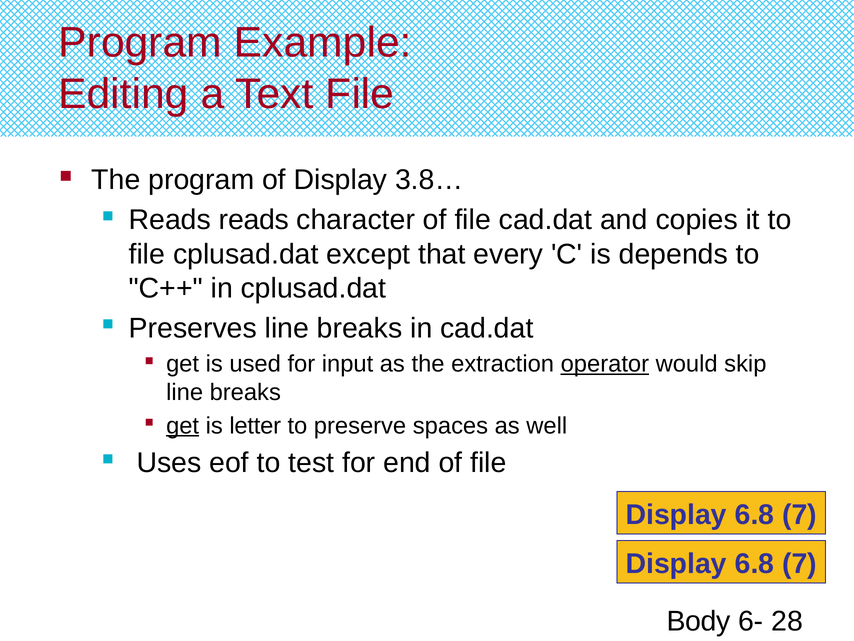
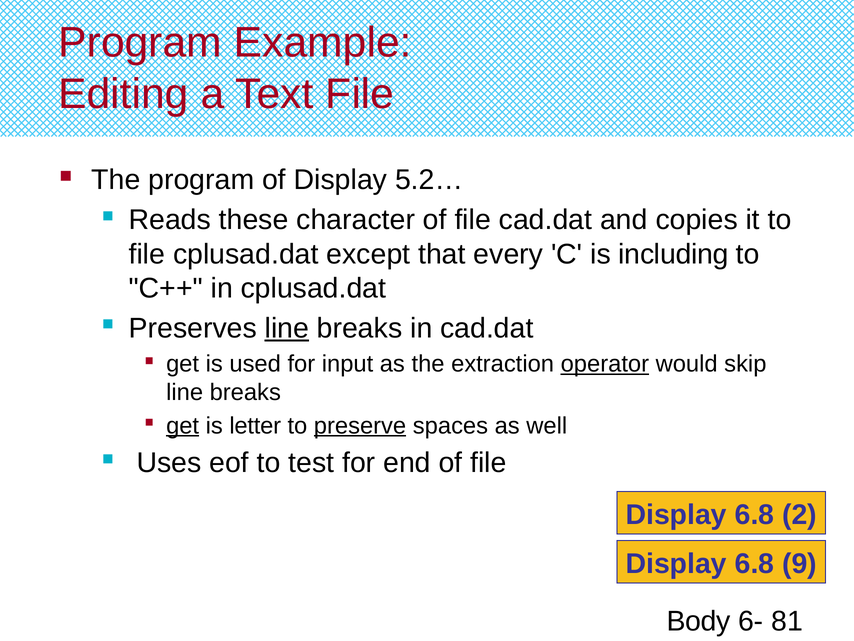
3.8…: 3.8… -> 5.2…
Reads reads: reads -> these
depends: depends -> including
line at (287, 328) underline: none -> present
preserve underline: none -> present
7 at (800, 514): 7 -> 2
7 at (800, 563): 7 -> 9
28: 28 -> 81
